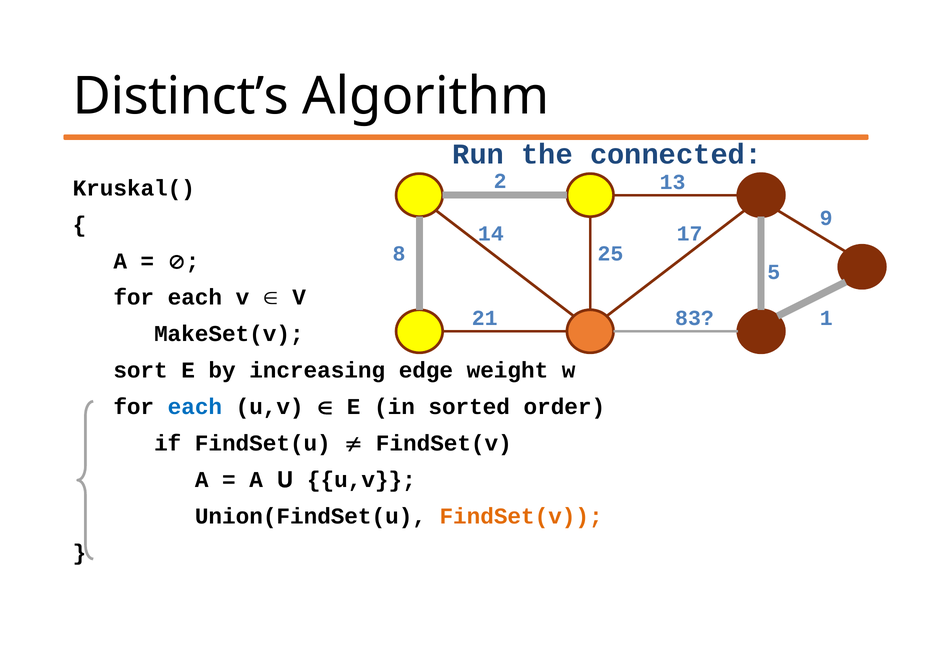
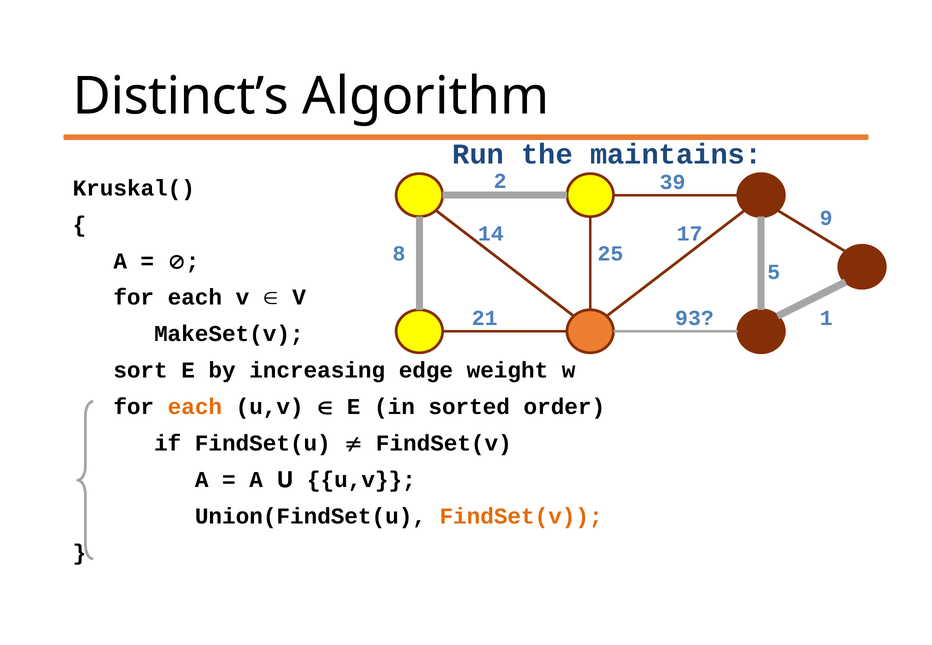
connected: connected -> maintains
13: 13 -> 39
83: 83 -> 93
each at (195, 407) colour: blue -> orange
